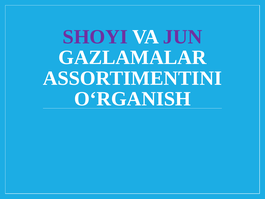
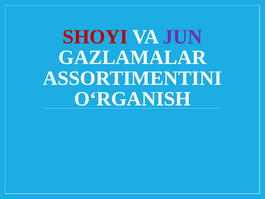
SHOYI colour: purple -> red
